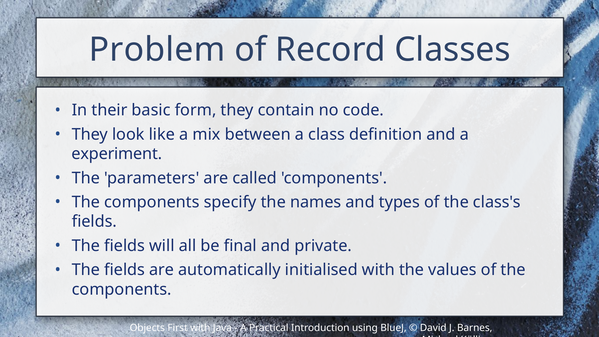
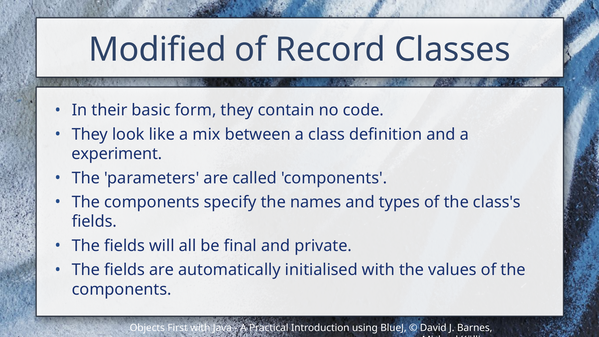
Problem: Problem -> Modified
